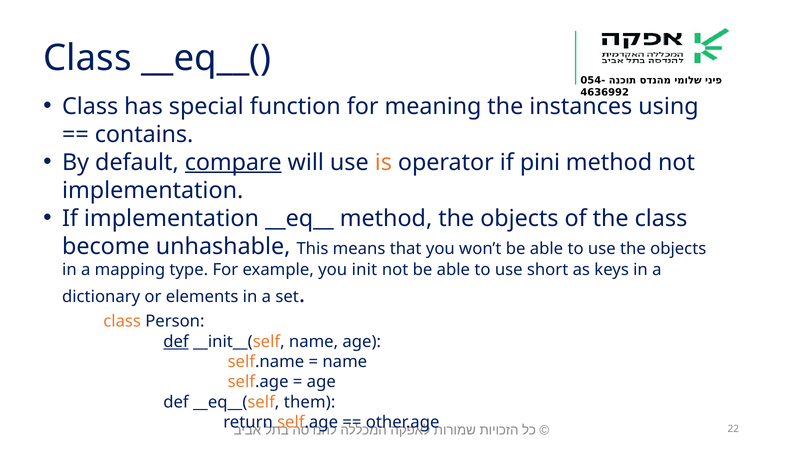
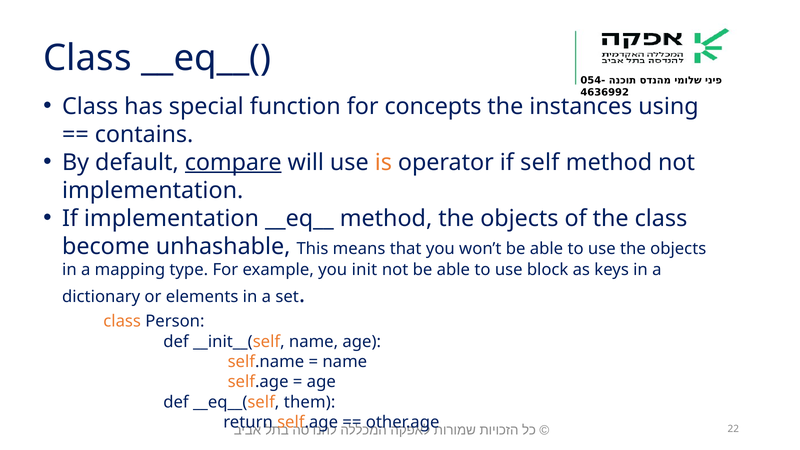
meaning: meaning -> concepts
pini: pini -> self
short: short -> block
def at (176, 342) underline: present -> none
